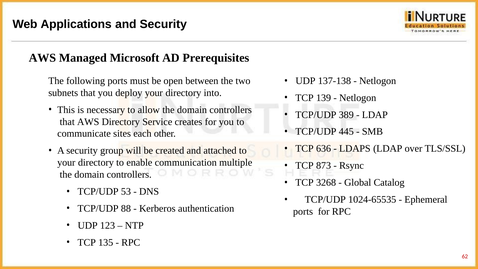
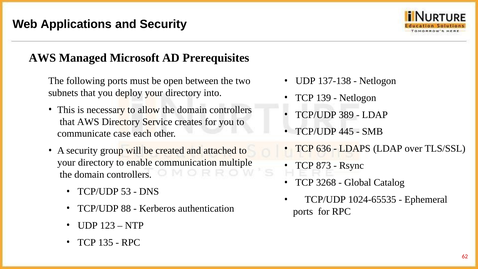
sites: sites -> case
